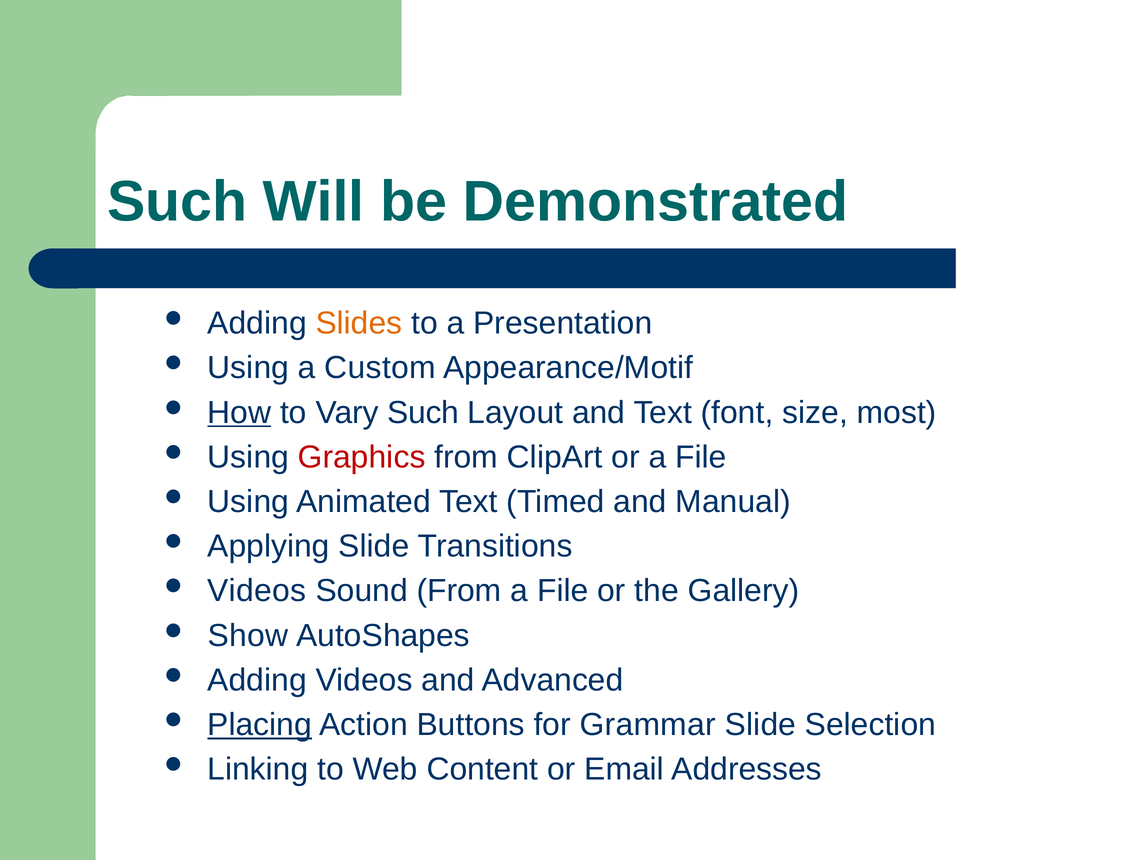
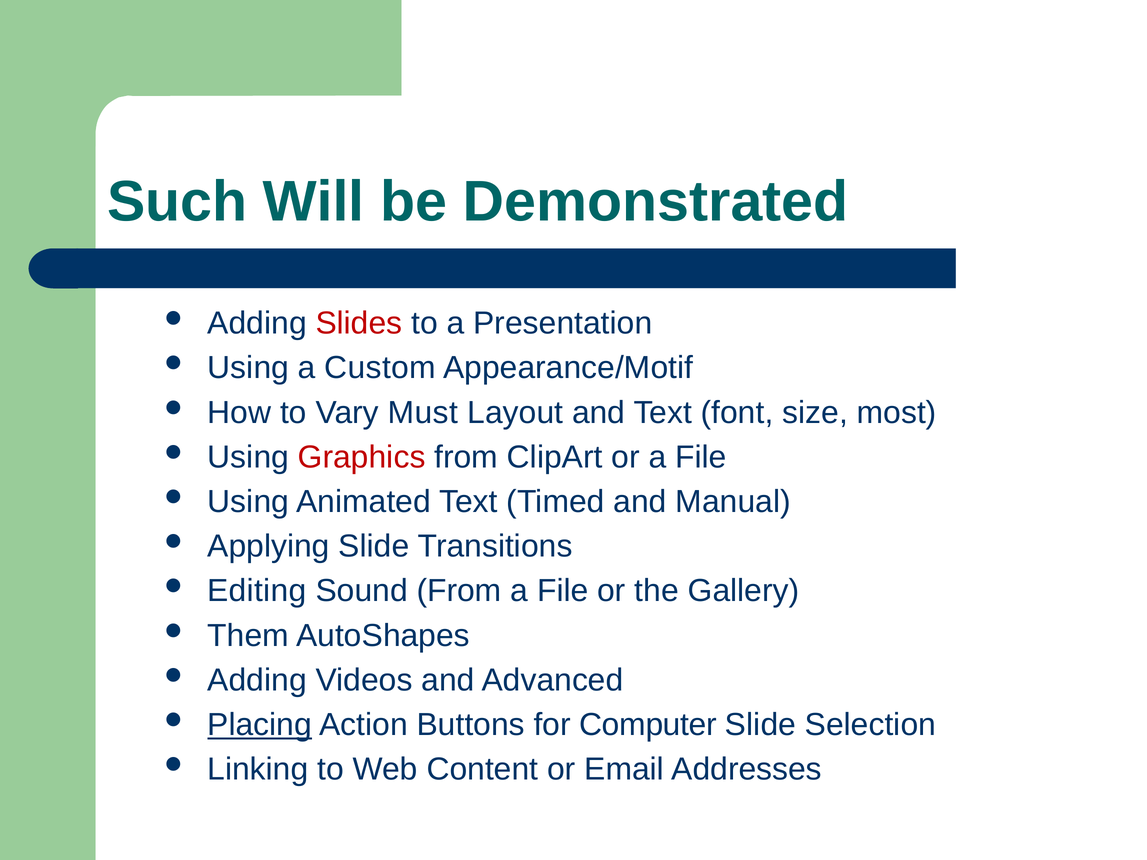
Slides colour: orange -> red
How underline: present -> none
Vary Such: Such -> Must
Videos at (257, 591): Videos -> Editing
Show: Show -> Them
Grammar: Grammar -> Computer
